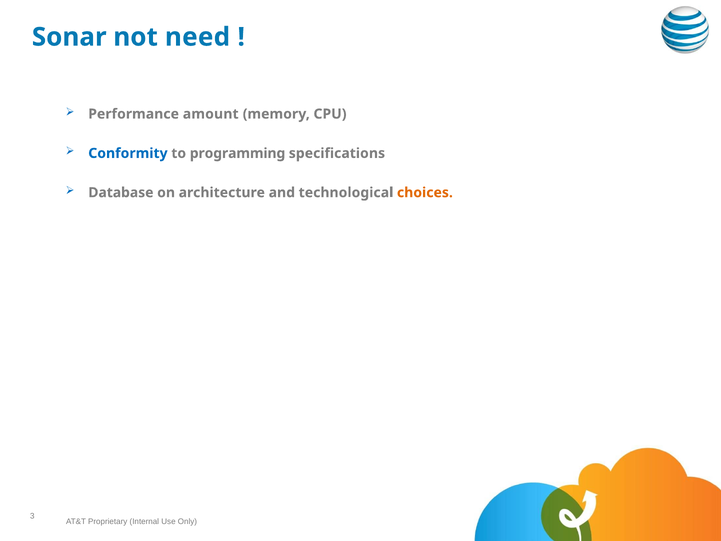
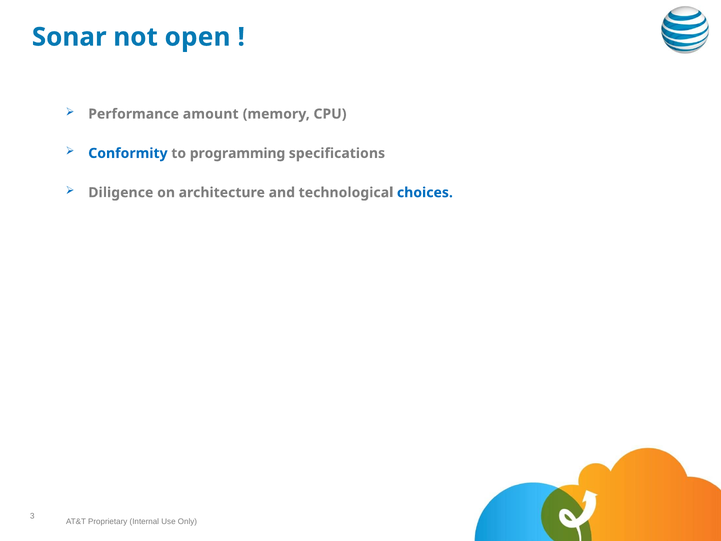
need: need -> open
Database: Database -> Diligence
choices colour: orange -> blue
